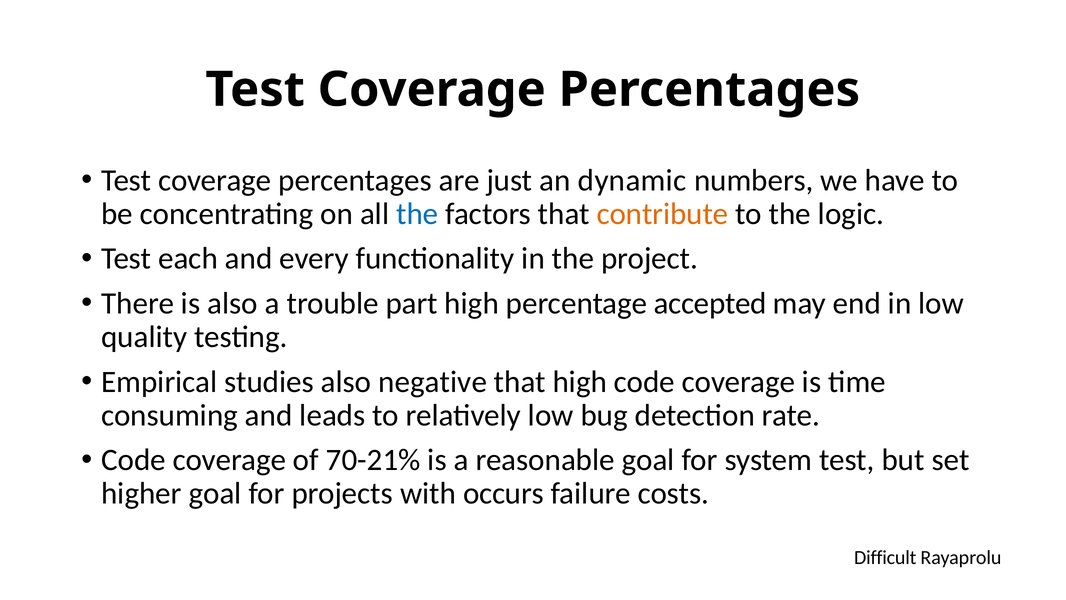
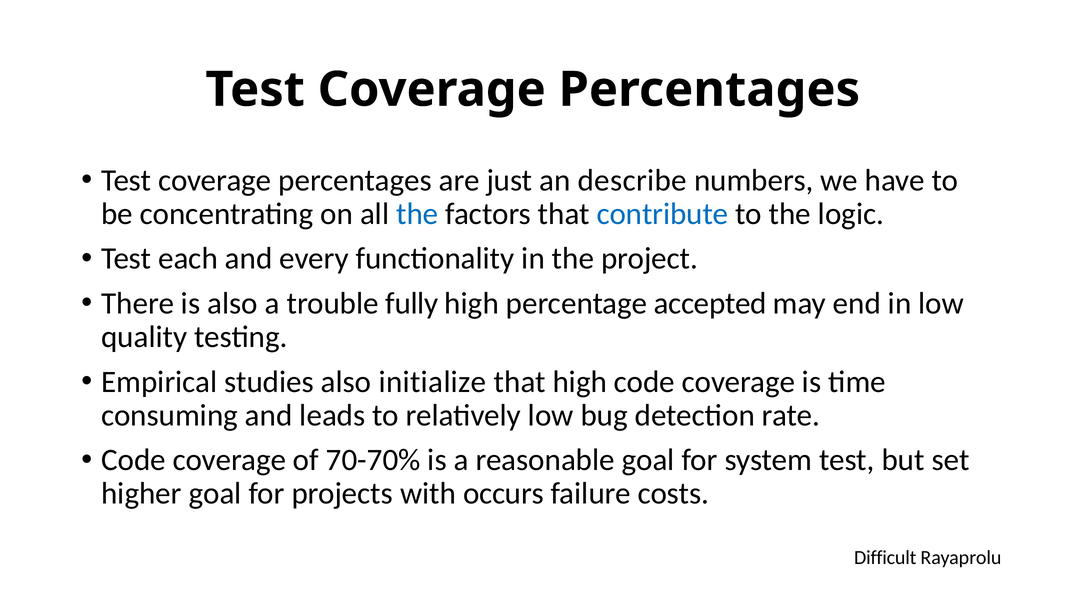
dynamic: dynamic -> describe
contribute colour: orange -> blue
part: part -> fully
negative: negative -> initialize
70-21%: 70-21% -> 70-70%
